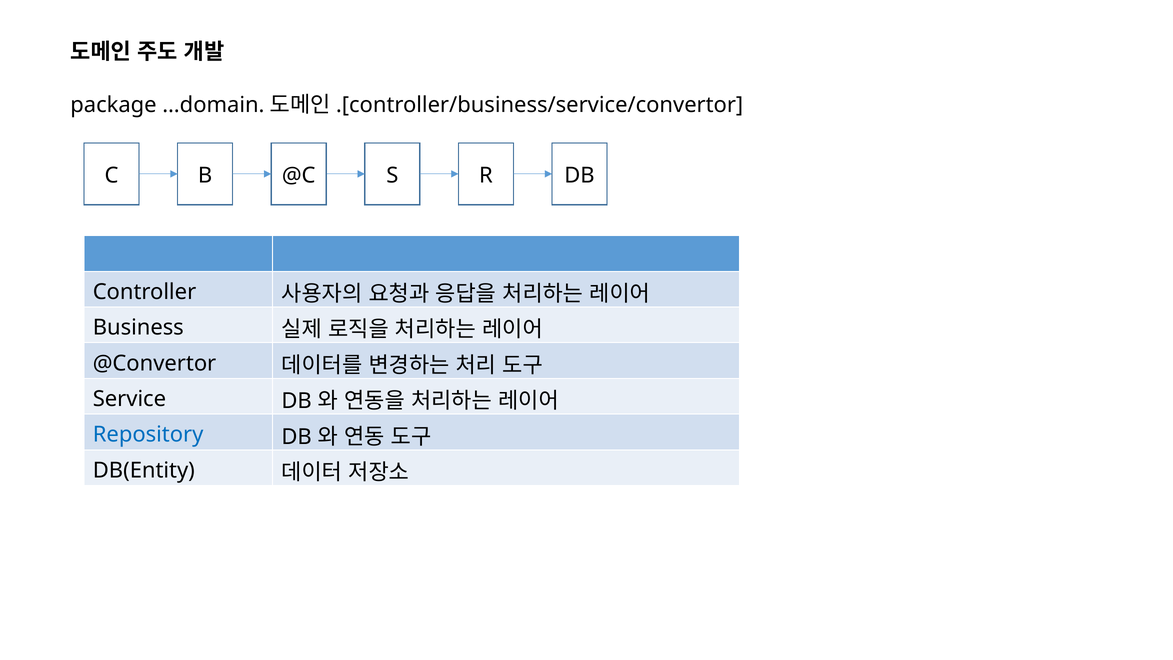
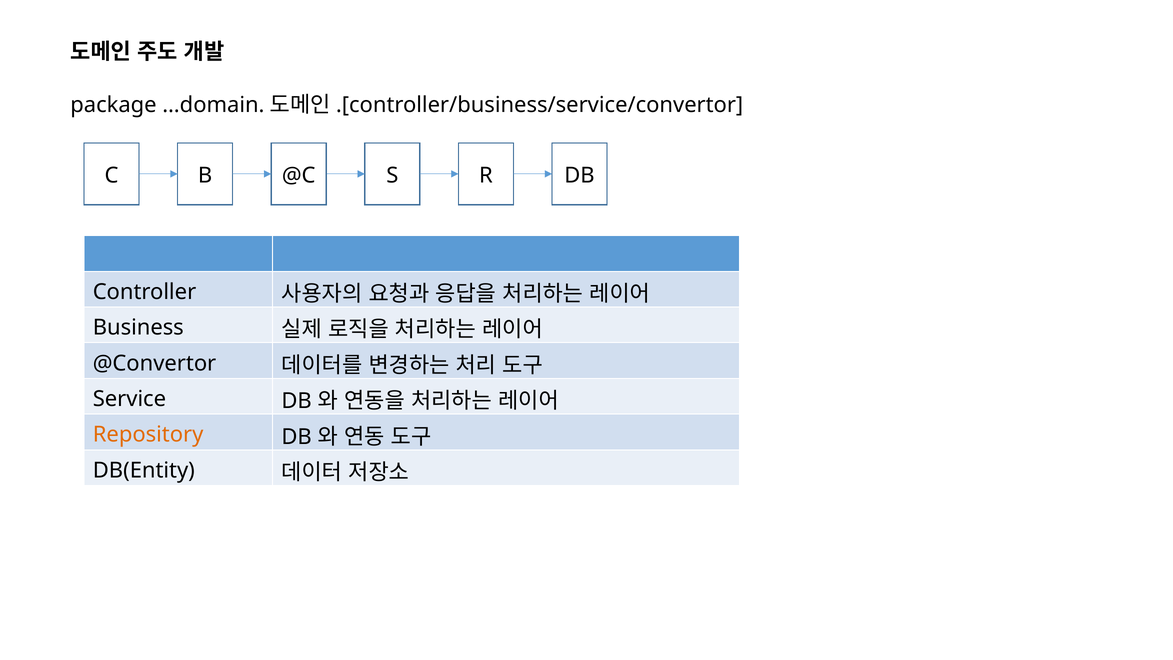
Repository colour: blue -> orange
